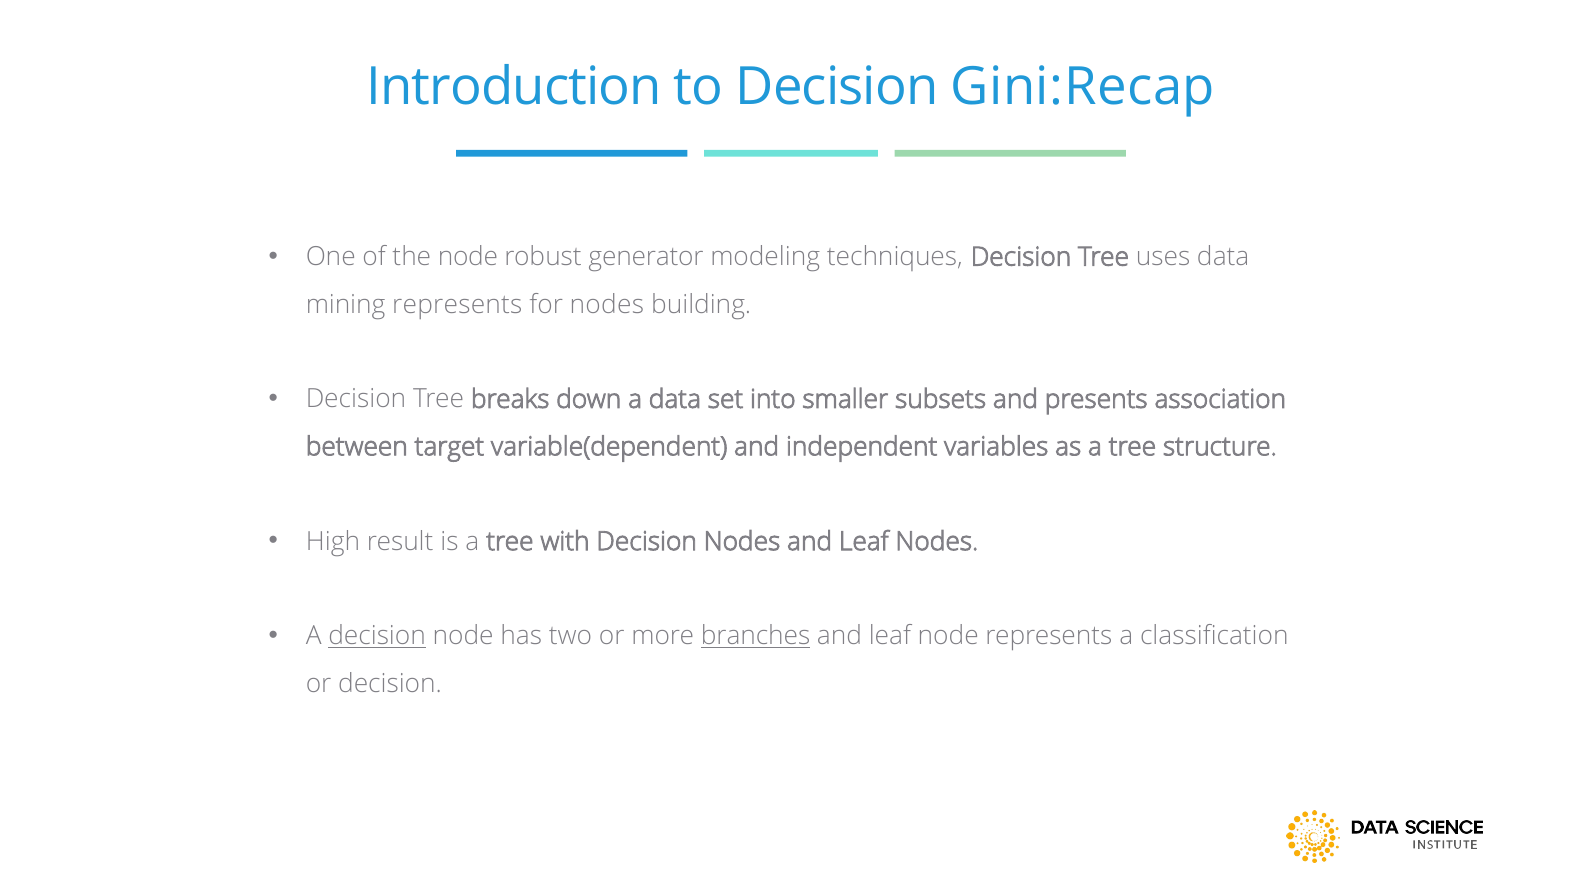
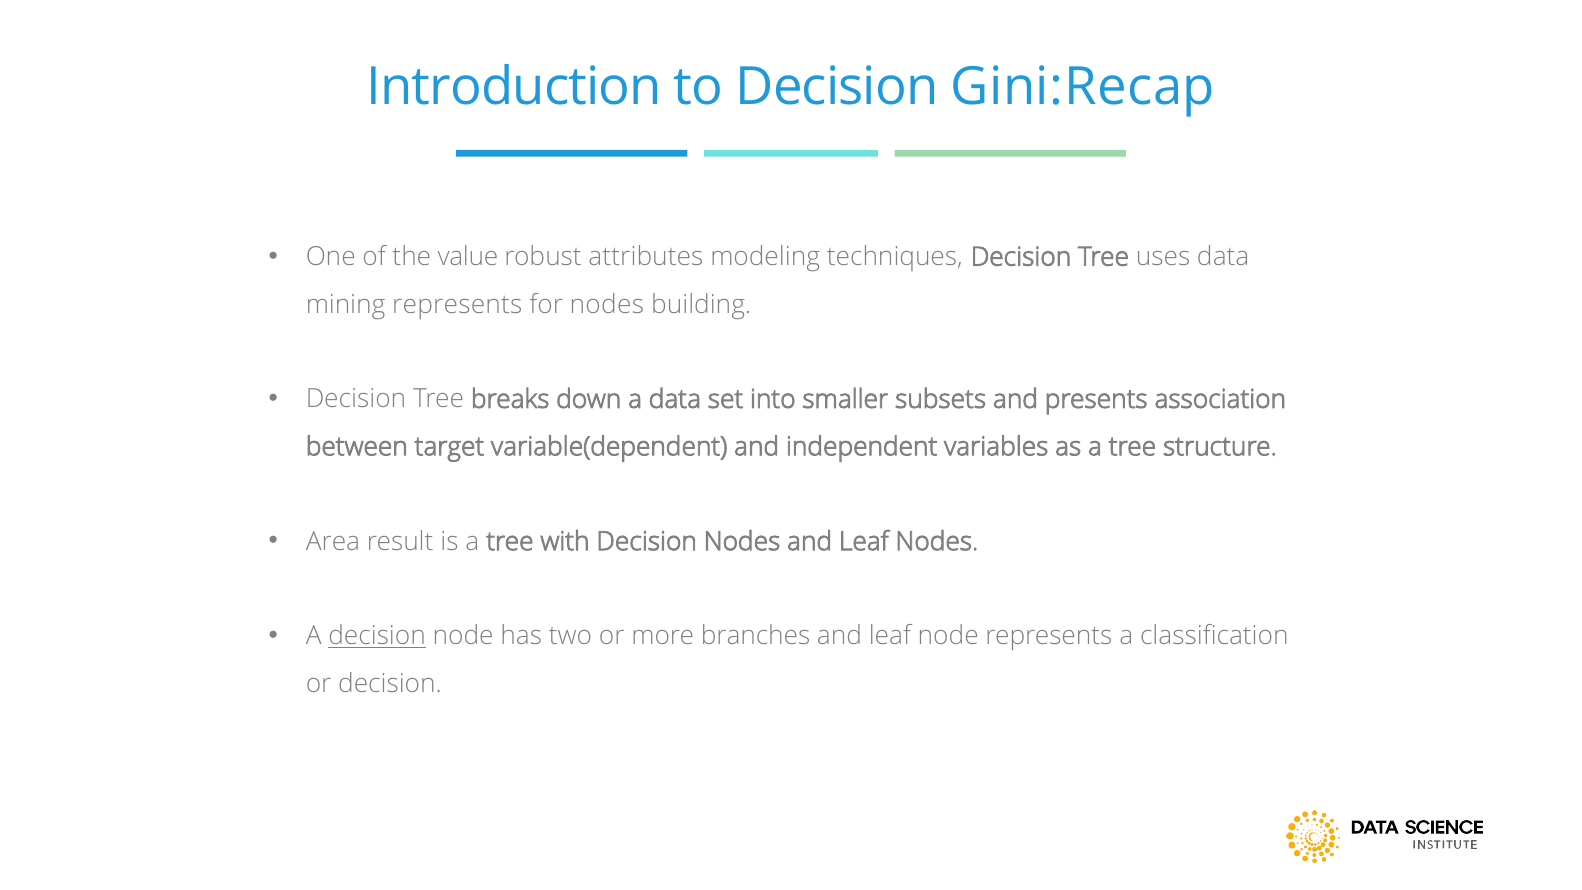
the node: node -> value
generator: generator -> attributes
High: High -> Area
branches underline: present -> none
